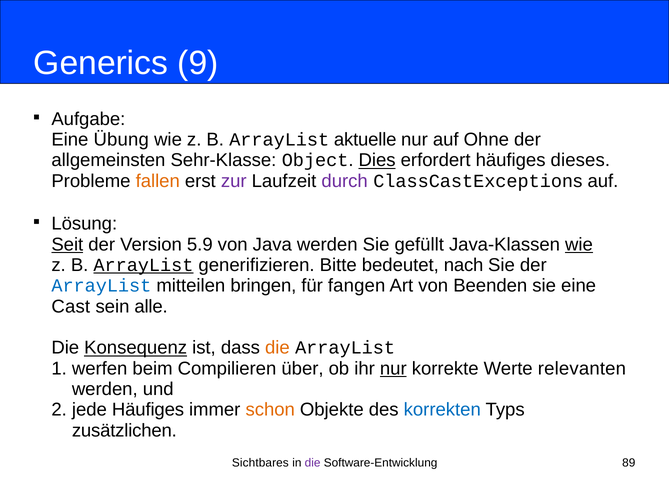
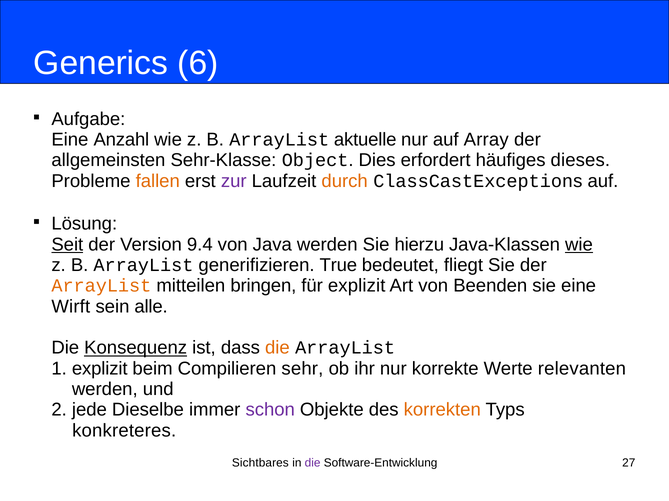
9: 9 -> 6
Übung: Übung -> Anzahl
Ohne: Ohne -> Array
Dies underline: present -> none
durch colour: purple -> orange
5.9: 5.9 -> 9.4
gefüllt: gefüllt -> hierzu
ArrayList at (143, 266) underline: present -> none
Bitte: Bitte -> True
nach: nach -> fliegt
ArrayList at (101, 286) colour: blue -> orange
für fangen: fangen -> explizit
Cast: Cast -> Wirft
1 werfen: werfen -> explizit
über: über -> sehr
nur at (393, 369) underline: present -> none
jede Häufiges: Häufiges -> Dieselbe
schon colour: orange -> purple
korrekten colour: blue -> orange
zusätzlichen: zusätzlichen -> konkreteres
89: 89 -> 27
